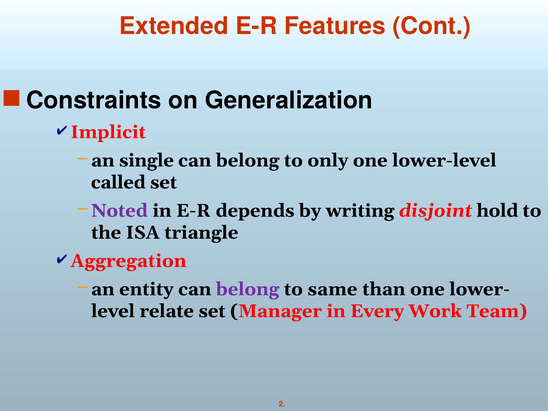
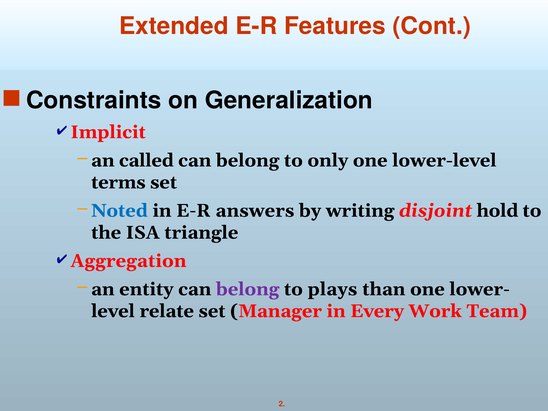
single: single -> called
called: called -> terms
Noted colour: purple -> blue
depends: depends -> answers
same: same -> plays
